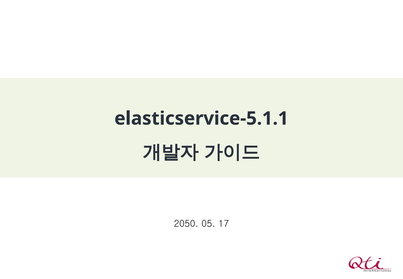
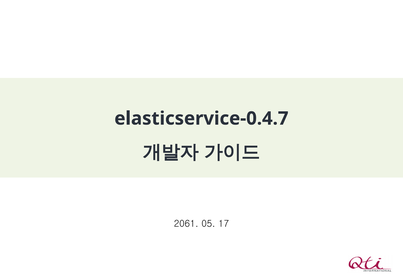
elasticservice-5.1.1: elasticservice-5.1.1 -> elasticservice-0.4.7
2050: 2050 -> 2061
